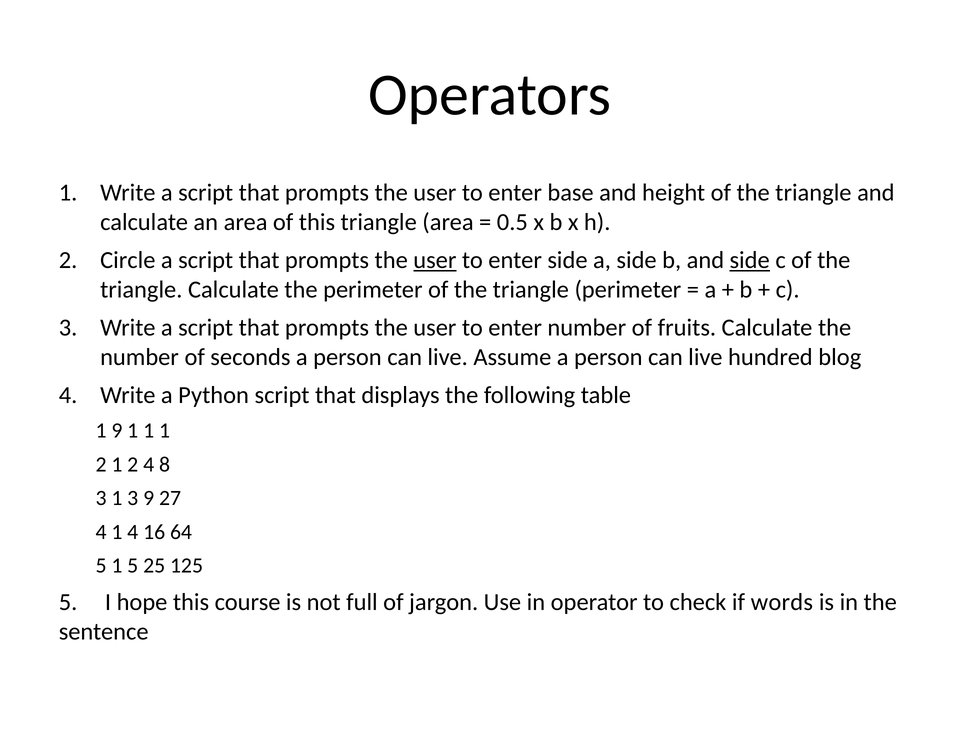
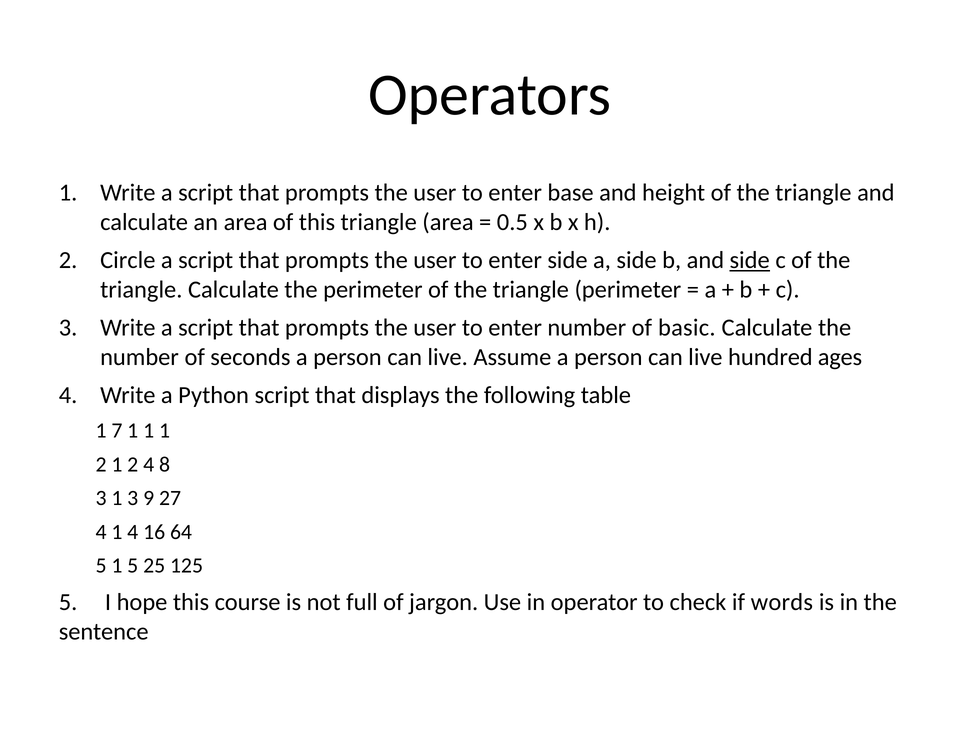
user at (435, 260) underline: present -> none
fruits: fruits -> basic
blog: blog -> ages
1 9: 9 -> 7
